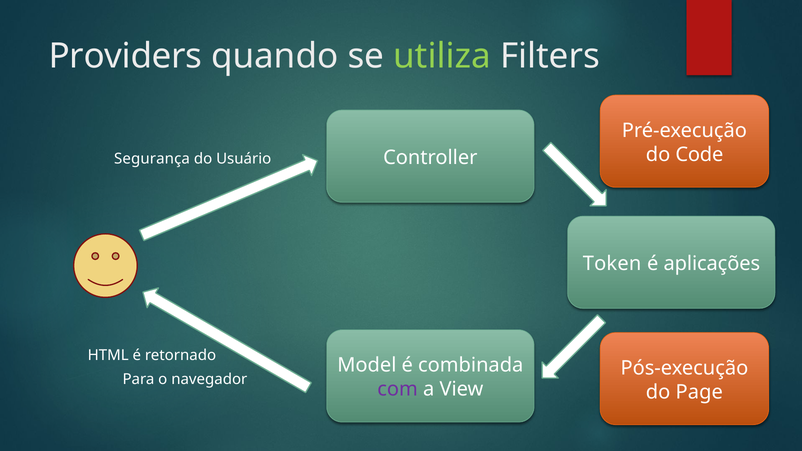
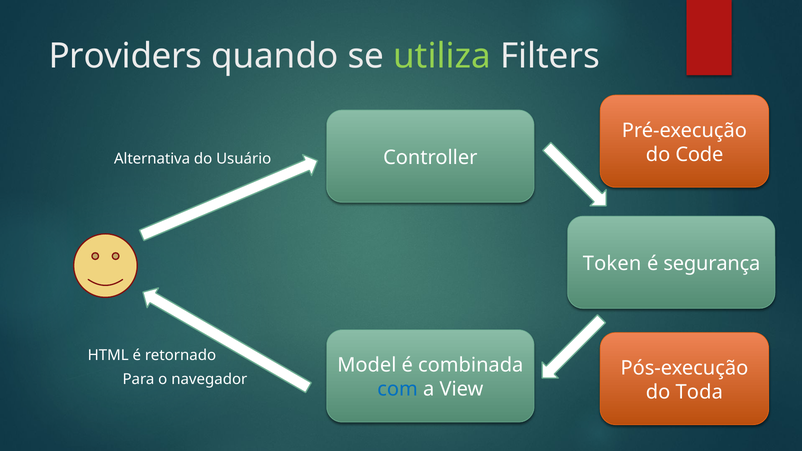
Segurança: Segurança -> Alternativa
aplicações: aplicações -> segurança
com colour: purple -> blue
Page: Page -> Toda
